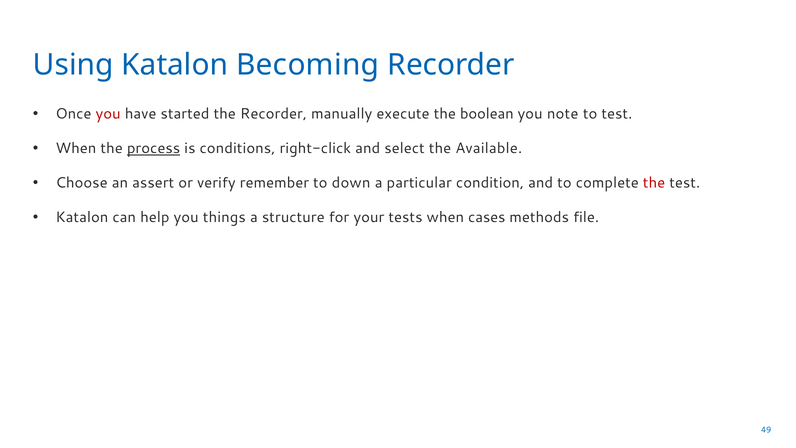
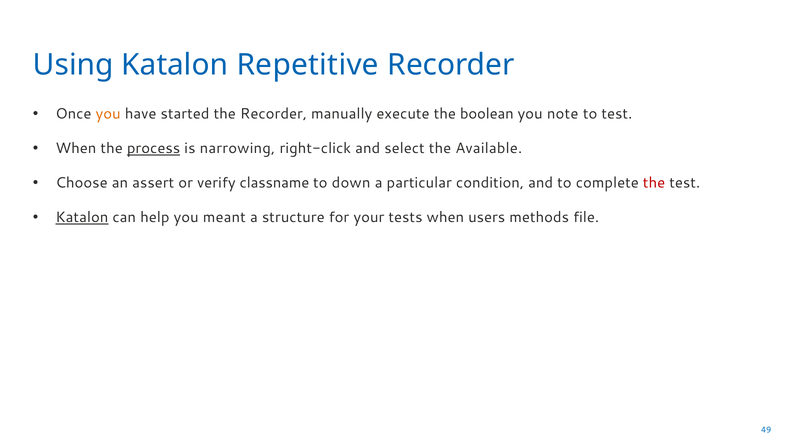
Becoming: Becoming -> Repetitive
you at (108, 114) colour: red -> orange
conditions: conditions -> narrowing
remember: remember -> classname
Katalon at (82, 217) underline: none -> present
things: things -> meant
cases: cases -> users
